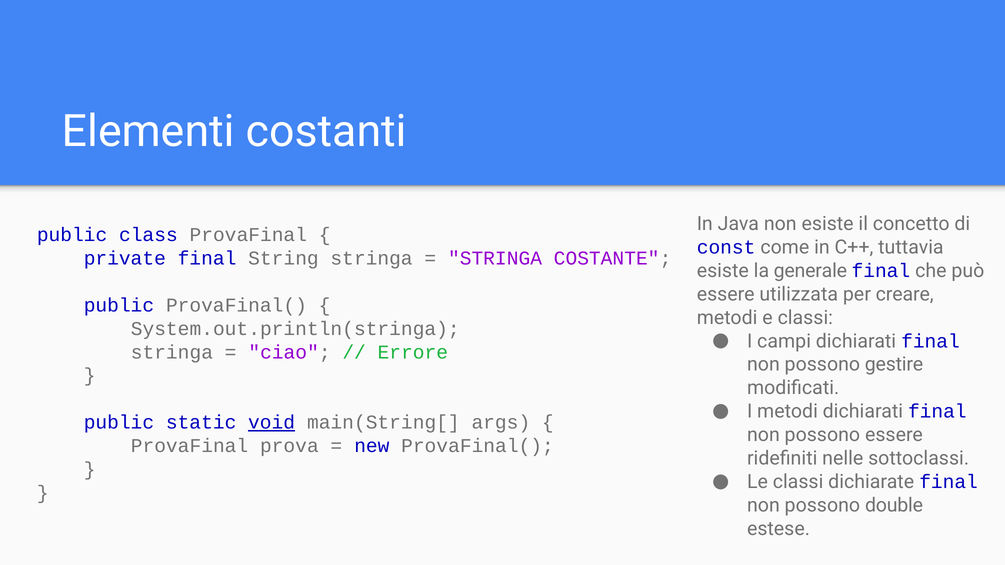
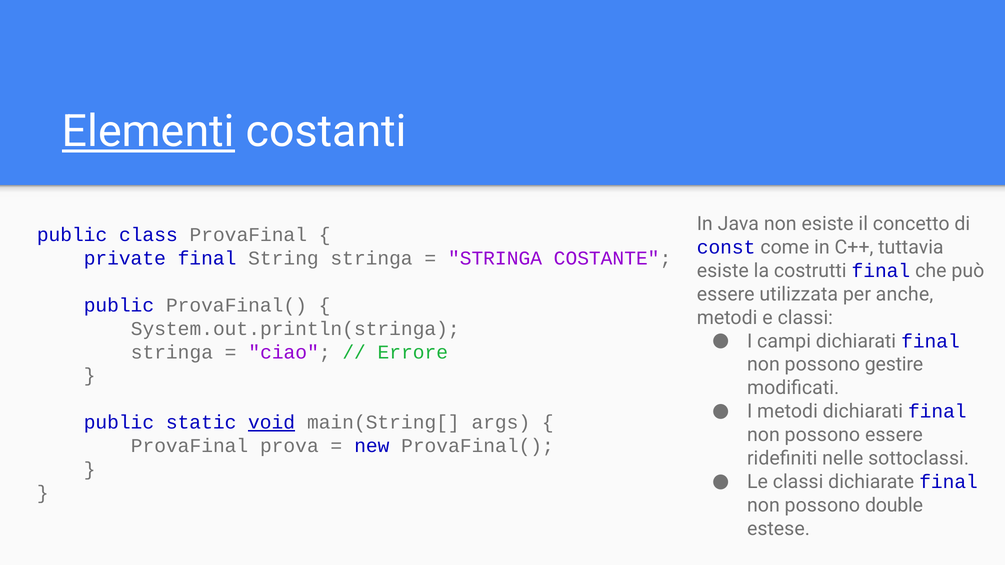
Elementi underline: none -> present
generale: generale -> costrutti
creare: creare -> anche
